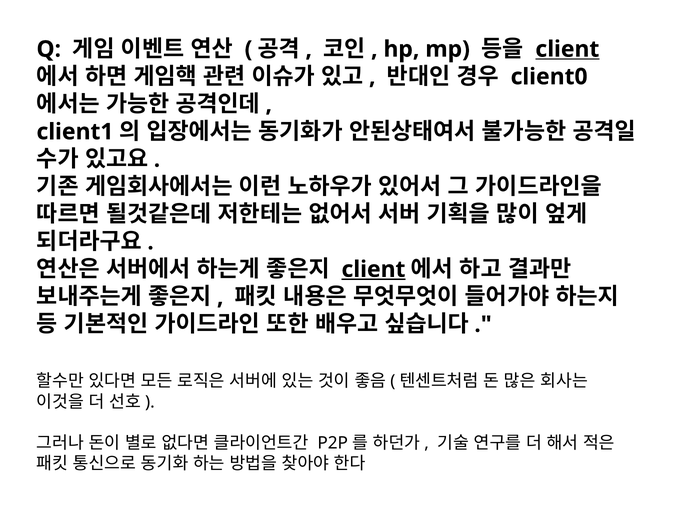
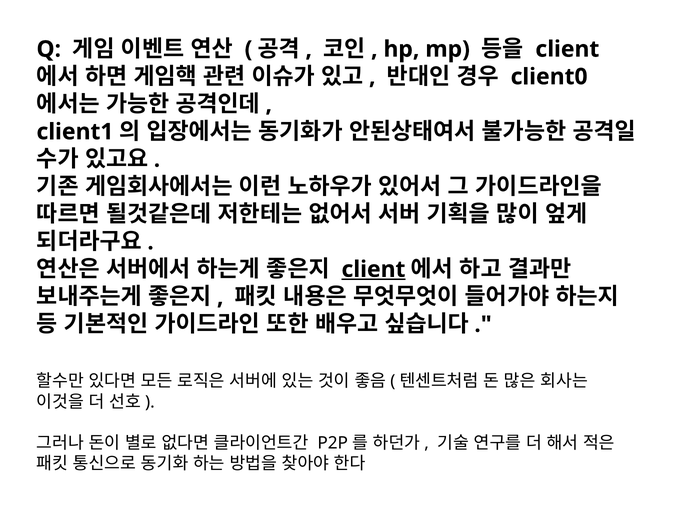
client at (567, 49) underline: present -> none
